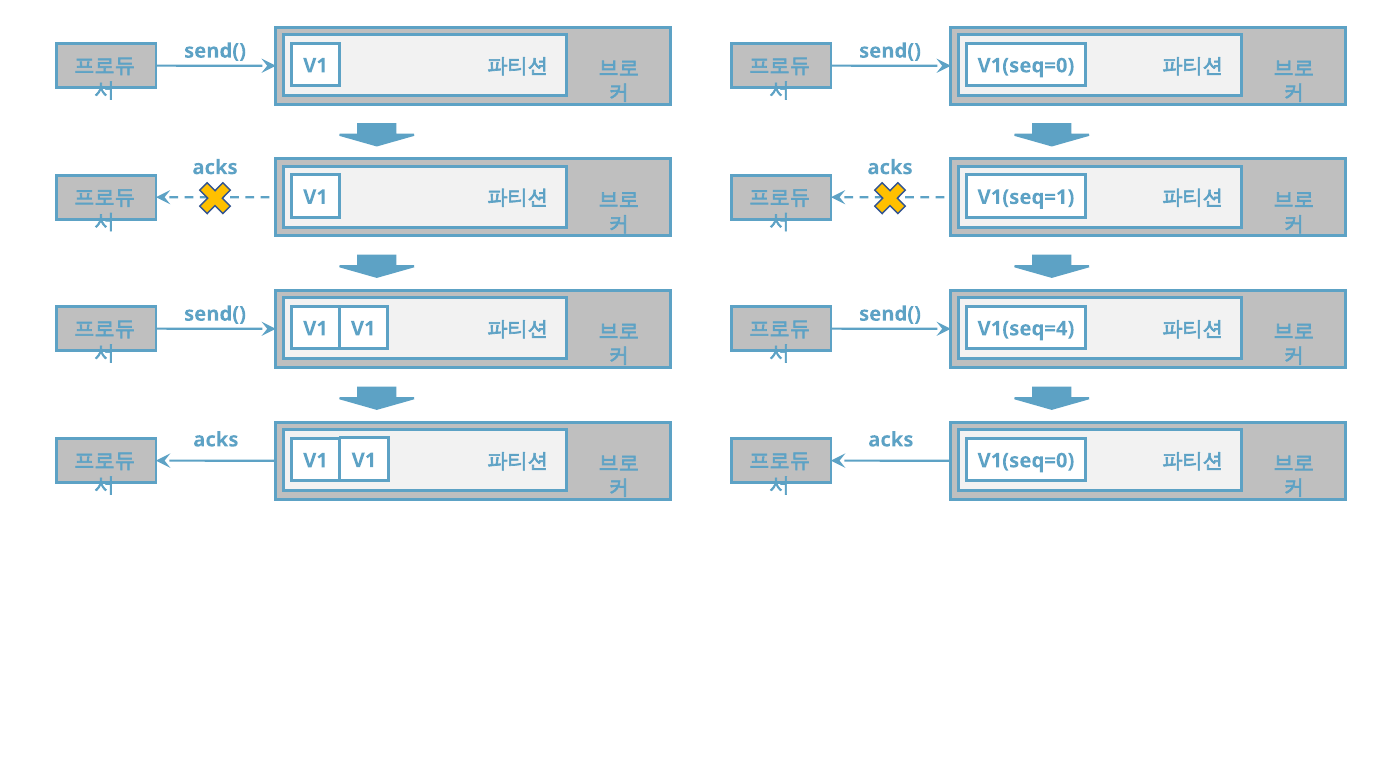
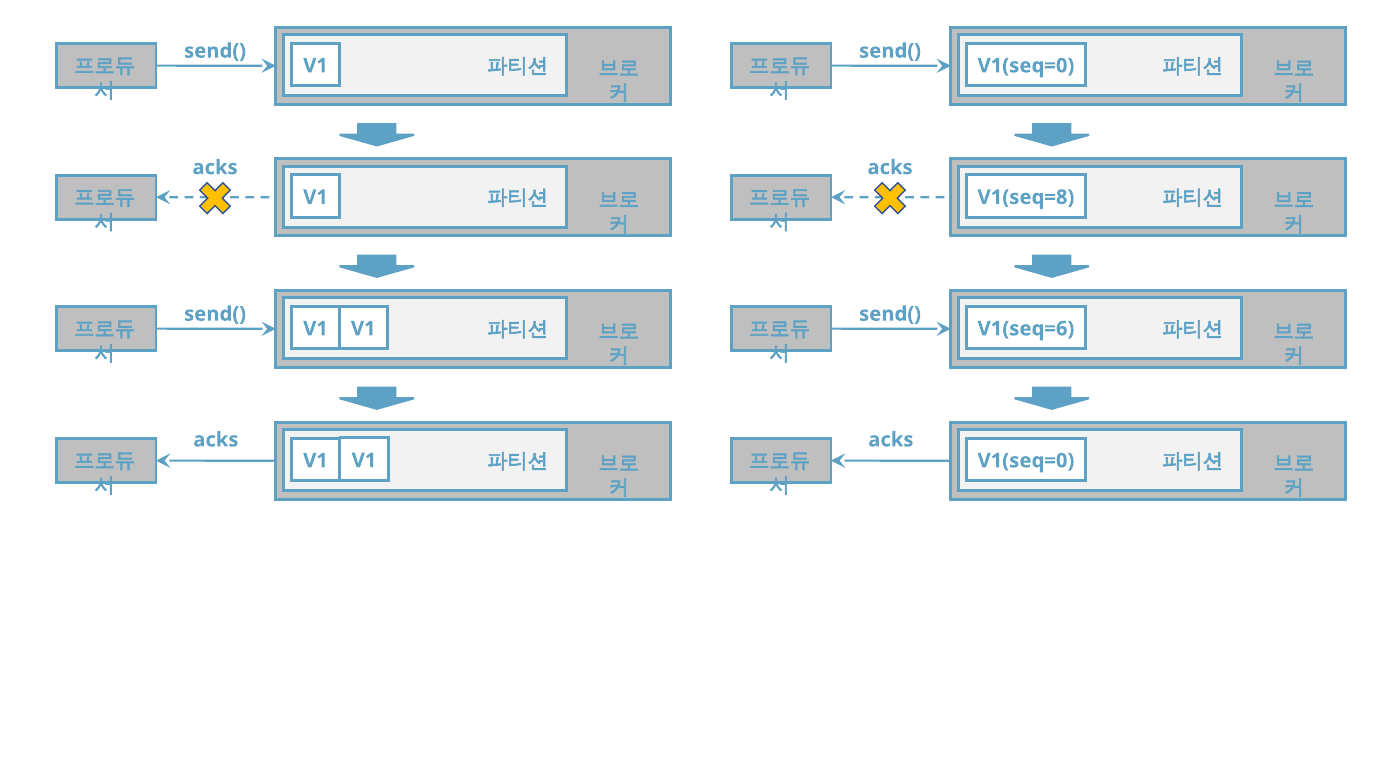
V1(seq=1: V1(seq=1 -> V1(seq=8
V1(seq=4: V1(seq=4 -> V1(seq=6
